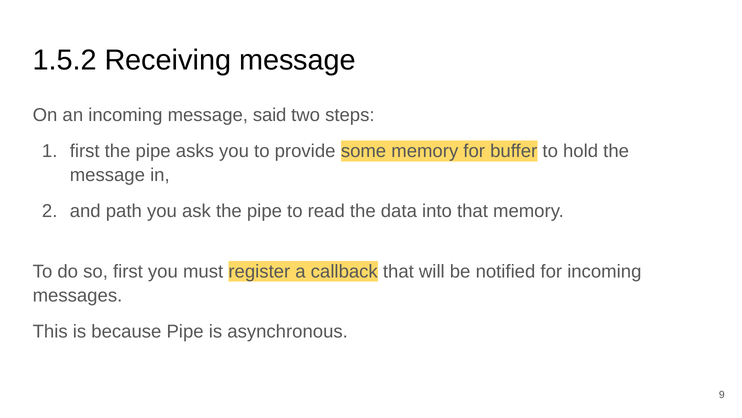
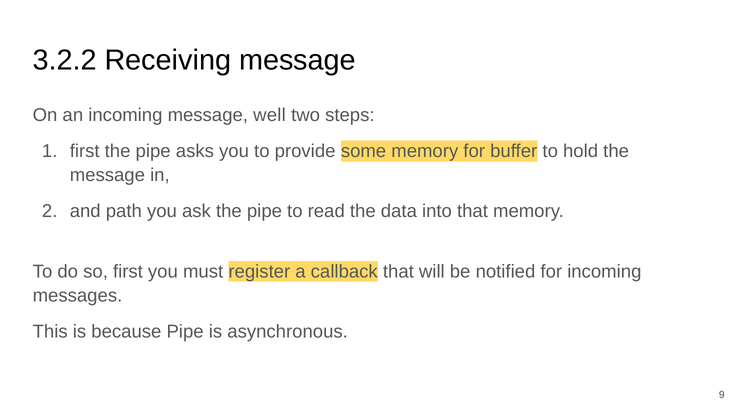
1.5.2: 1.5.2 -> 3.2.2
said: said -> well
